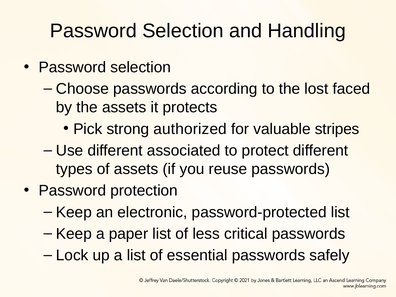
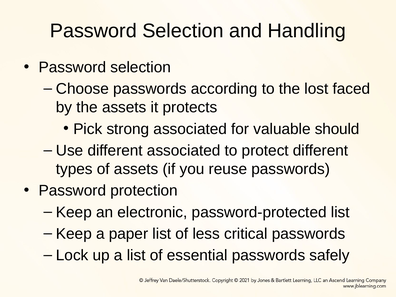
strong authorized: authorized -> associated
stripes: stripes -> should
